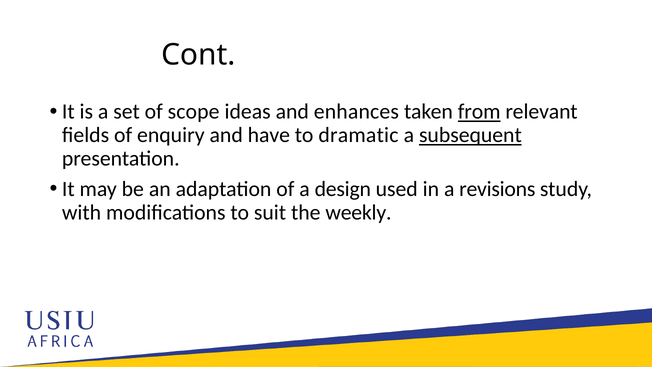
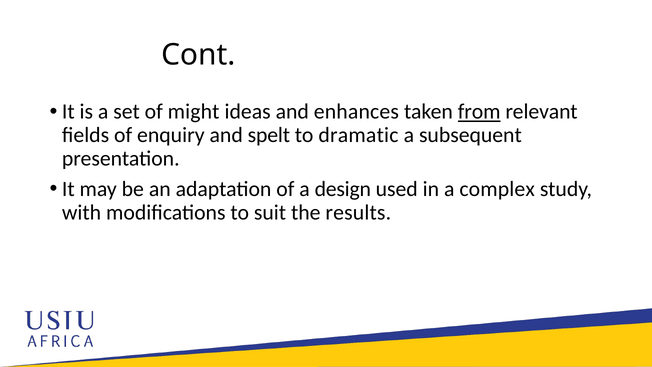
scope: scope -> might
have: have -> spelt
subsequent underline: present -> none
revisions: revisions -> complex
weekly: weekly -> results
